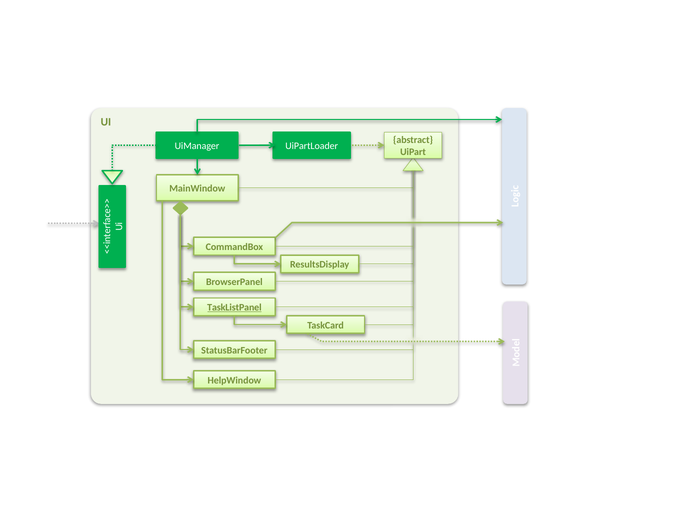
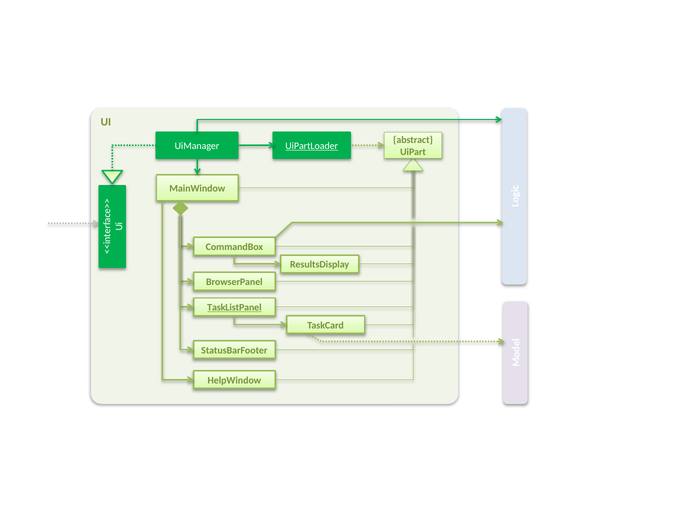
UiPartLoader underline: none -> present
